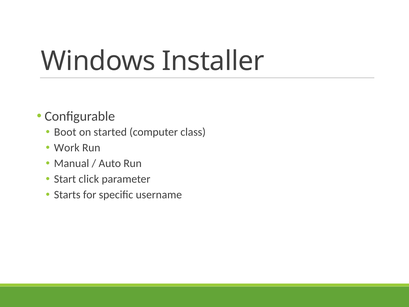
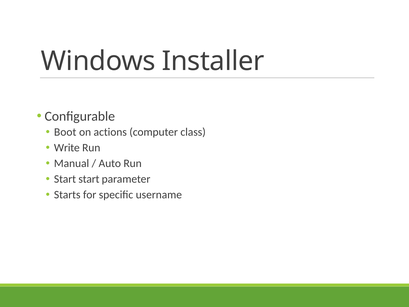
started: started -> actions
Work: Work -> Write
Start click: click -> start
